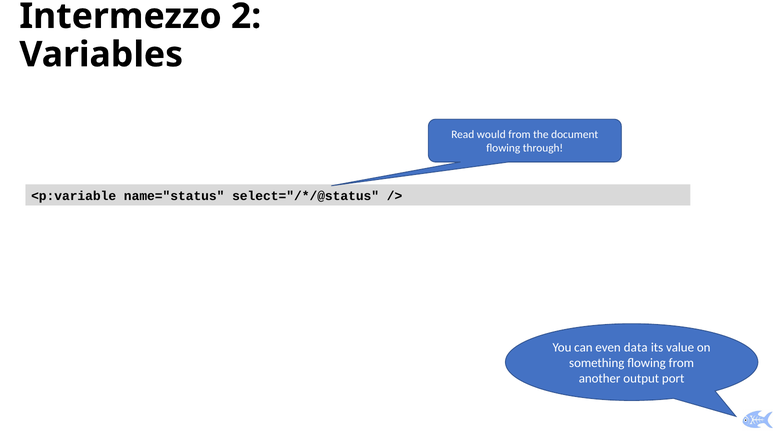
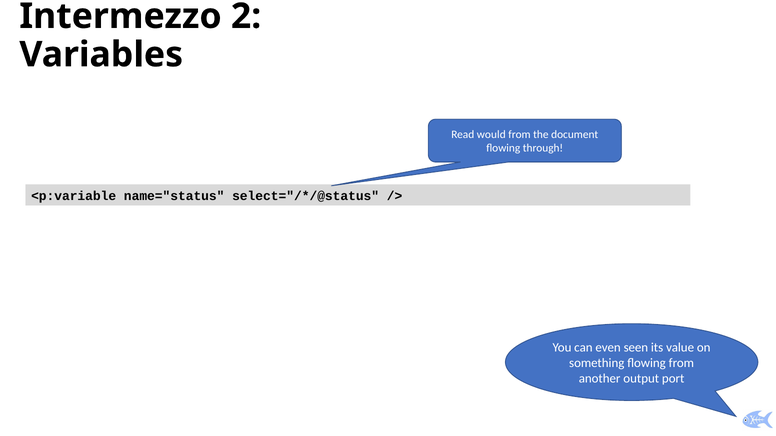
data: data -> seen
